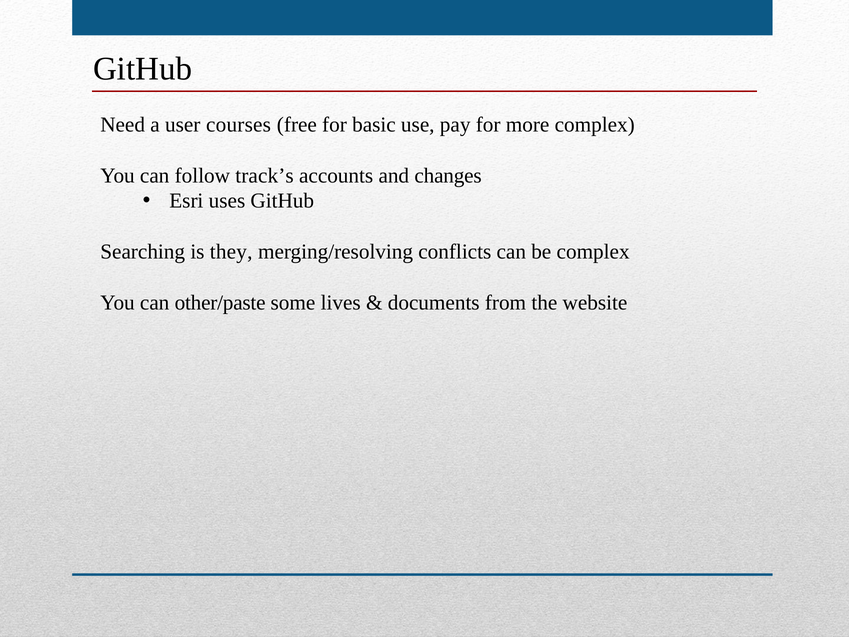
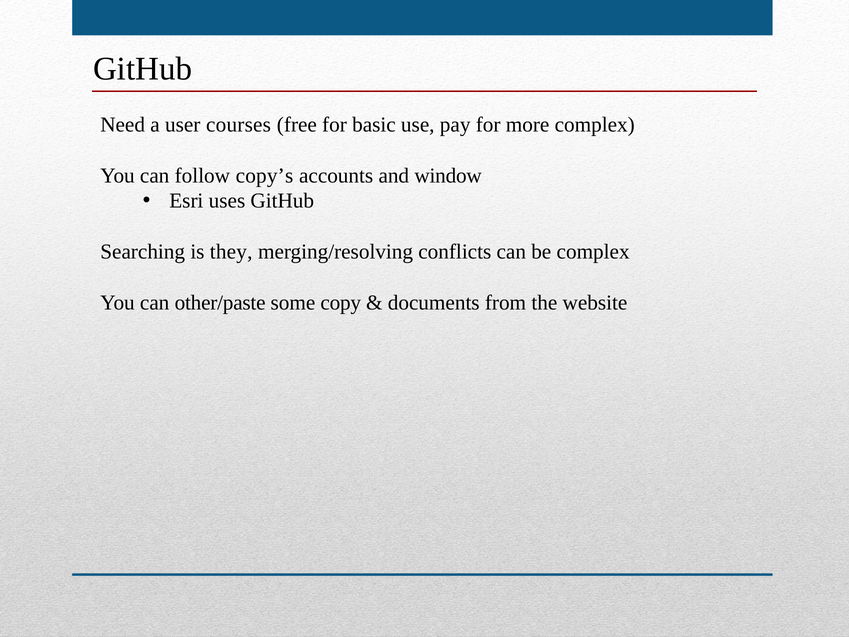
track’s: track’s -> copy’s
changes: changes -> window
lives: lives -> copy
